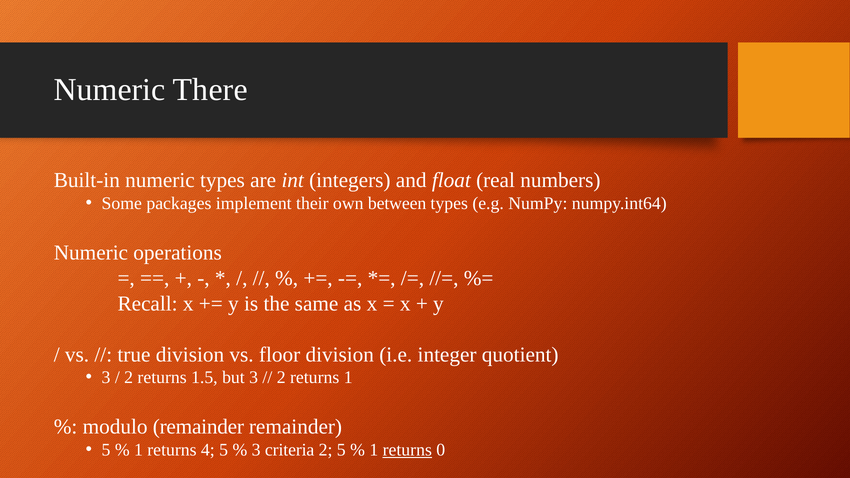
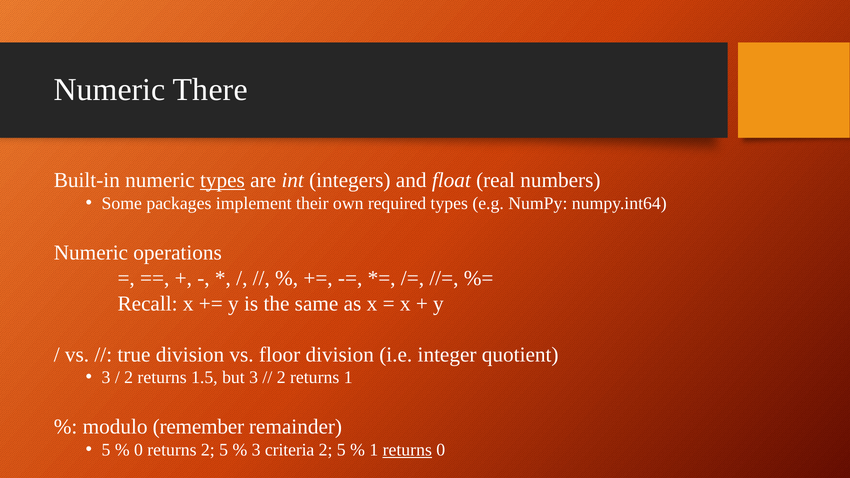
types at (222, 180) underline: none -> present
between: between -> required
modulo remainder: remainder -> remember
1 at (139, 450): 1 -> 0
returns 4: 4 -> 2
